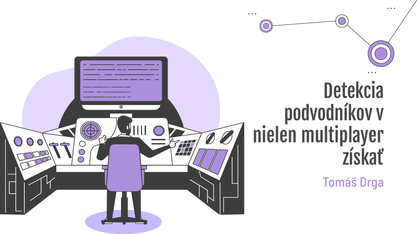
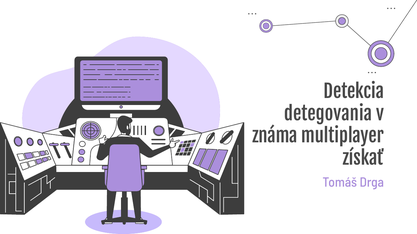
podvodníkov: podvodníkov -> detegovania
nielen: nielen -> známa
